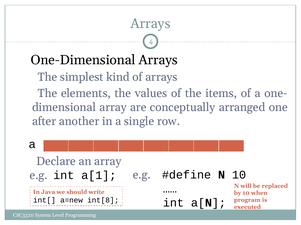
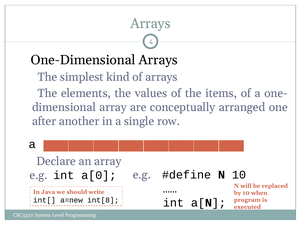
a[1: a[1 -> a[0
